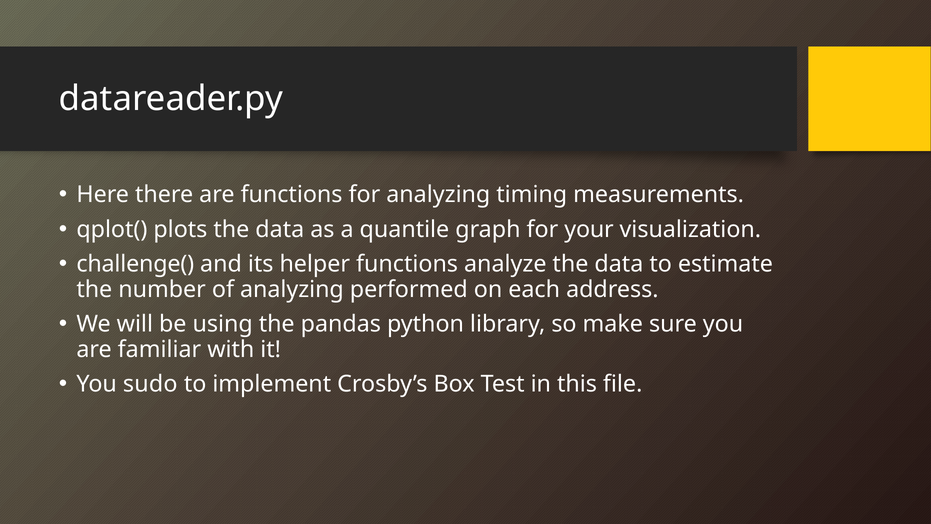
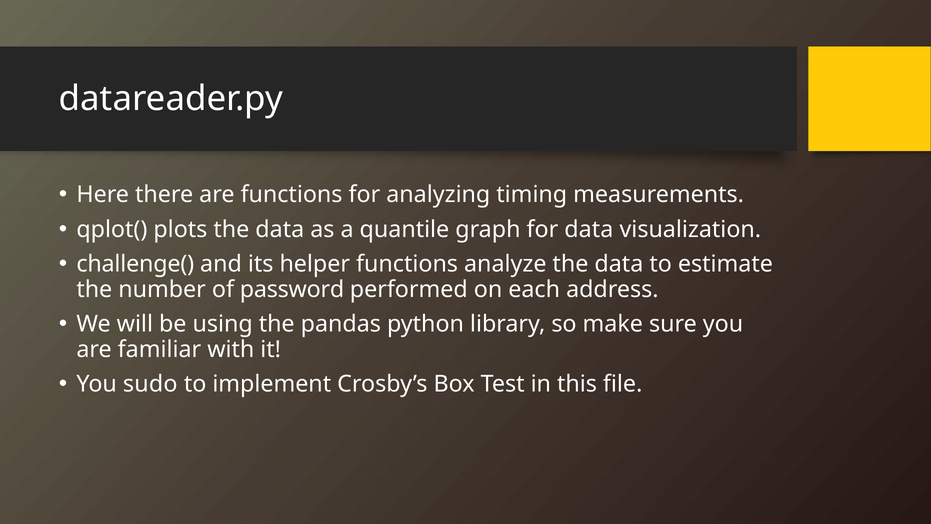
for your: your -> data
of analyzing: analyzing -> password
